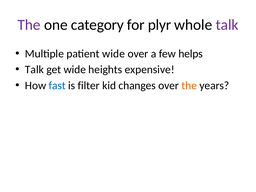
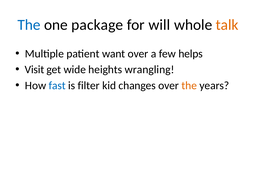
The at (29, 25) colour: purple -> blue
category: category -> package
plyr: plyr -> will
talk at (227, 25) colour: purple -> orange
patient wide: wide -> want
Talk at (34, 70): Talk -> Visit
expensive: expensive -> wrangling
